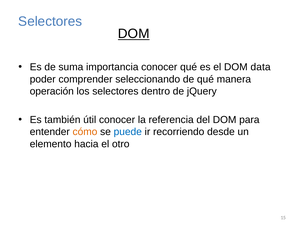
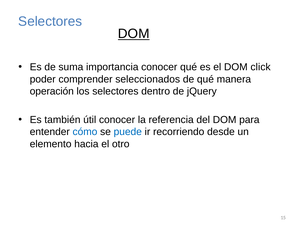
data: data -> click
seleccionando: seleccionando -> seleccionados
cómo colour: orange -> blue
